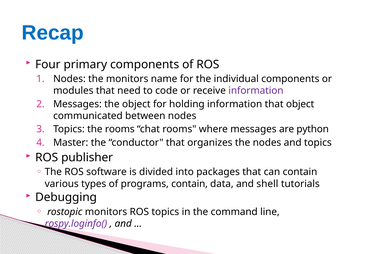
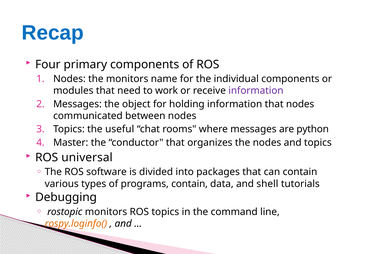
code: code -> work
that object: object -> nodes
the rooms: rooms -> useful
publisher: publisher -> universal
rospy.loginfo( colour: purple -> orange
